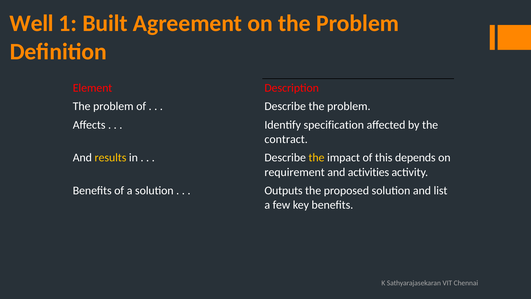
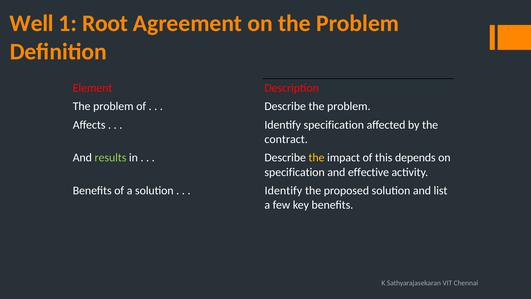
Built: Built -> Root
results colour: yellow -> light green
requirement at (295, 172): requirement -> specification
activities: activities -> effective
Outputs at (284, 190): Outputs -> Identify
